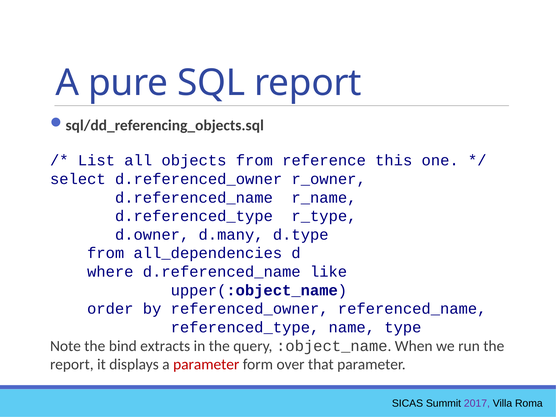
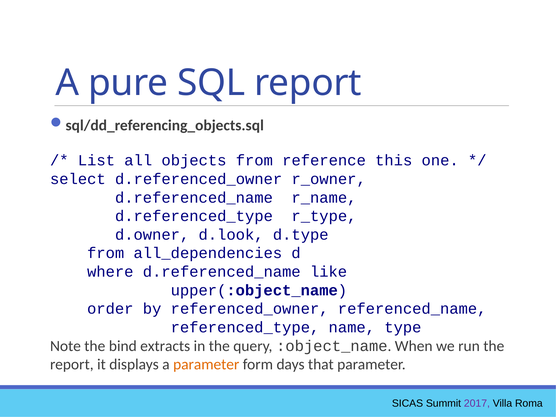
d.many: d.many -> d.look
parameter at (206, 364) colour: red -> orange
over: over -> days
